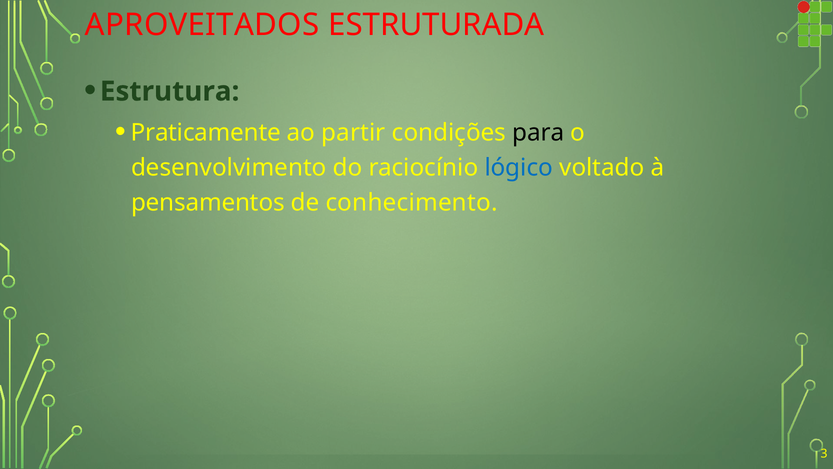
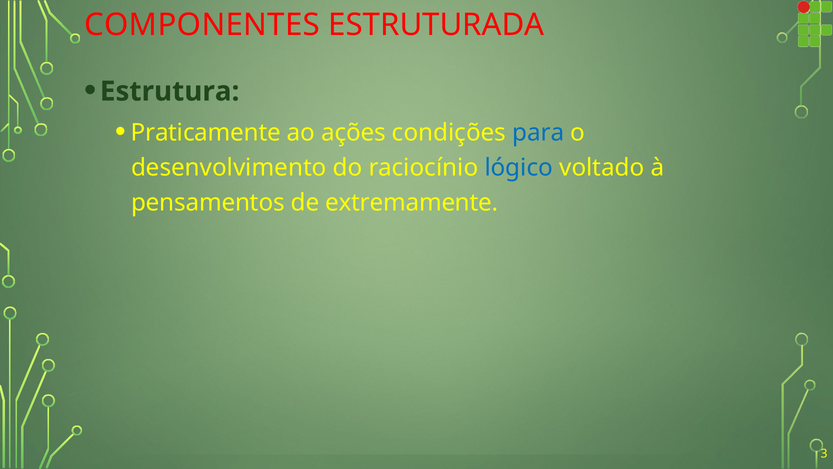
APROVEITADOS: APROVEITADOS -> COMPONENTES
partir: partir -> ações
para colour: black -> blue
conhecimento: conhecimento -> extremamente
